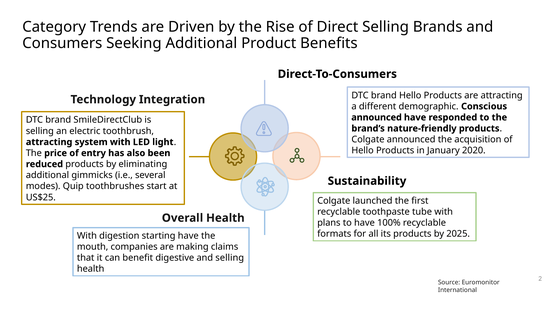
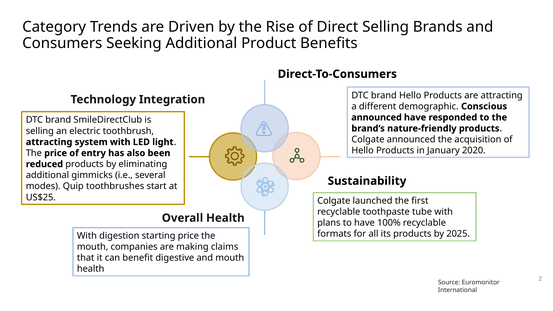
starting have: have -> price
and selling: selling -> mouth
